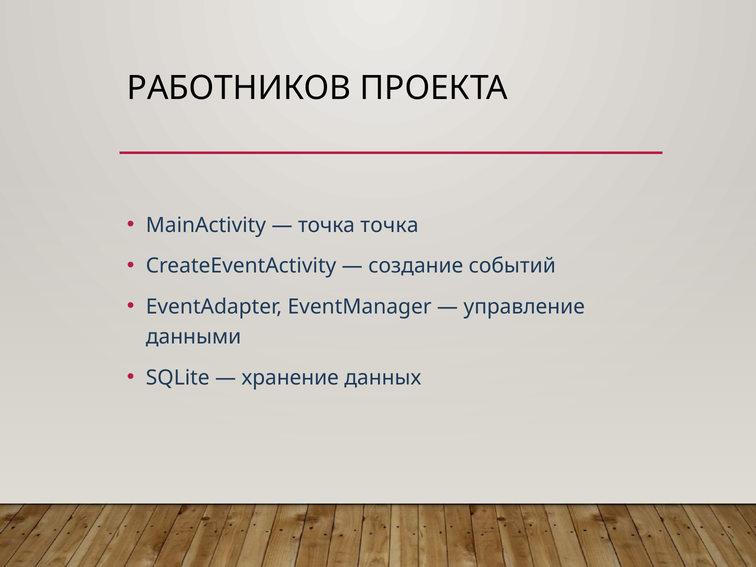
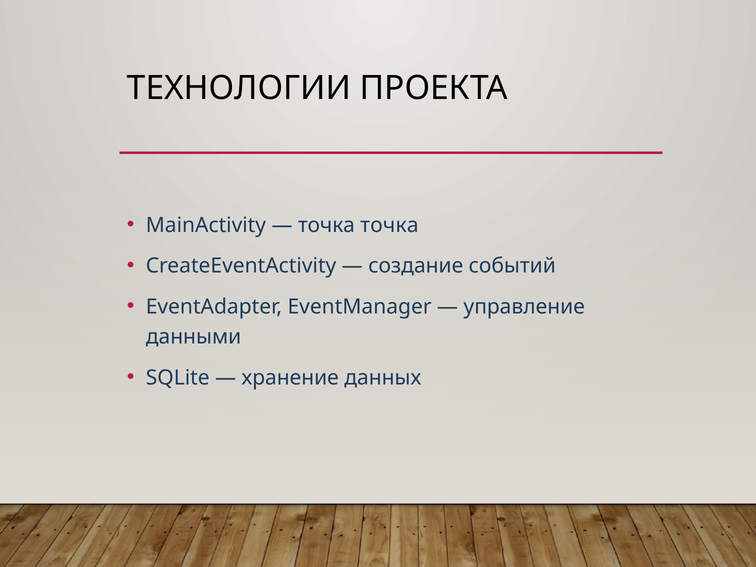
РАБОТНИКОВ: РАБОТНИКОВ -> ТЕХНОЛОГИИ
